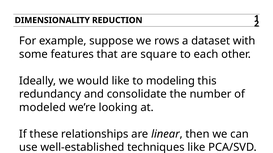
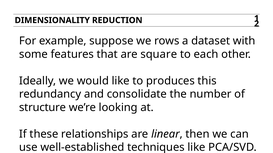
modeling: modeling -> produces
modeled: modeled -> structure
